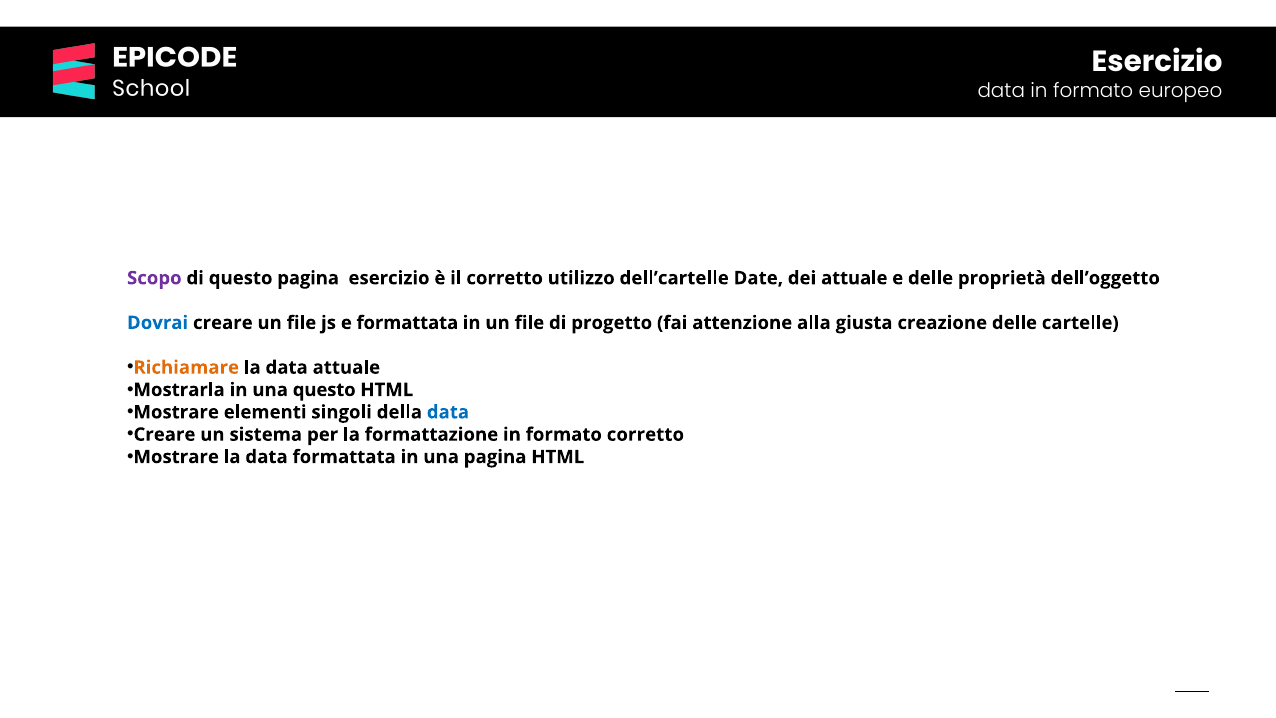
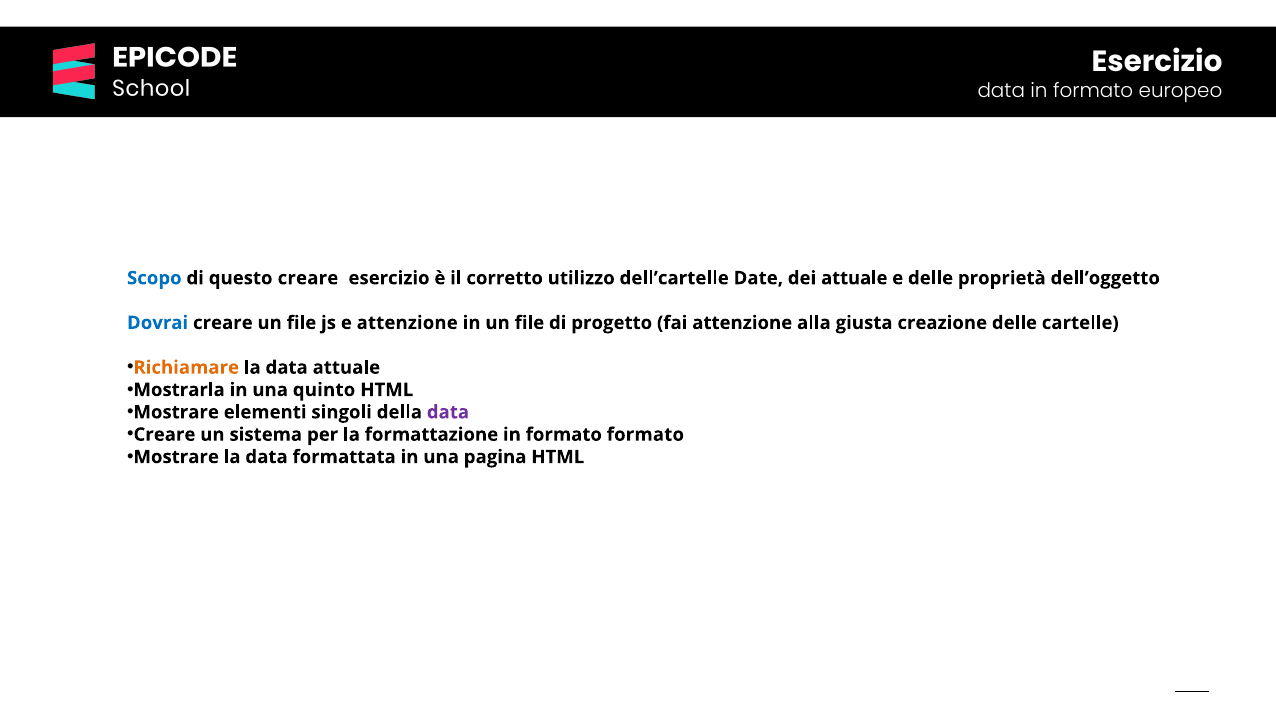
Scopo colour: purple -> blue
questo pagina: pagina -> creare
e formattata: formattata -> attenzione
una questo: questo -> quinto
data at (448, 412) colour: blue -> purple
formato corretto: corretto -> formato
